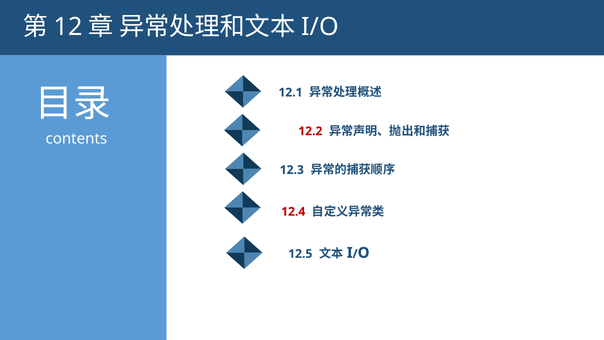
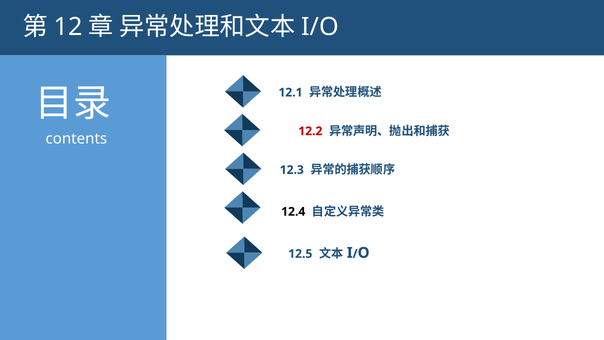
12.4 colour: red -> black
